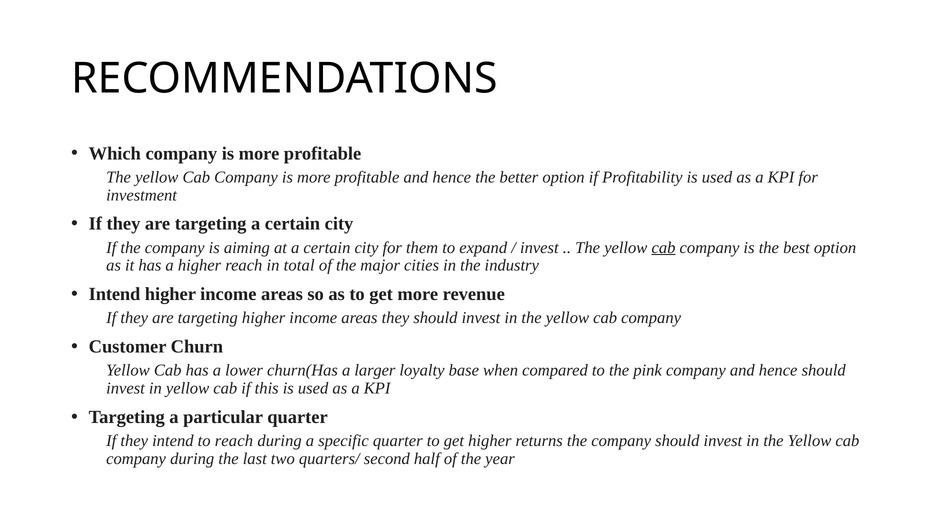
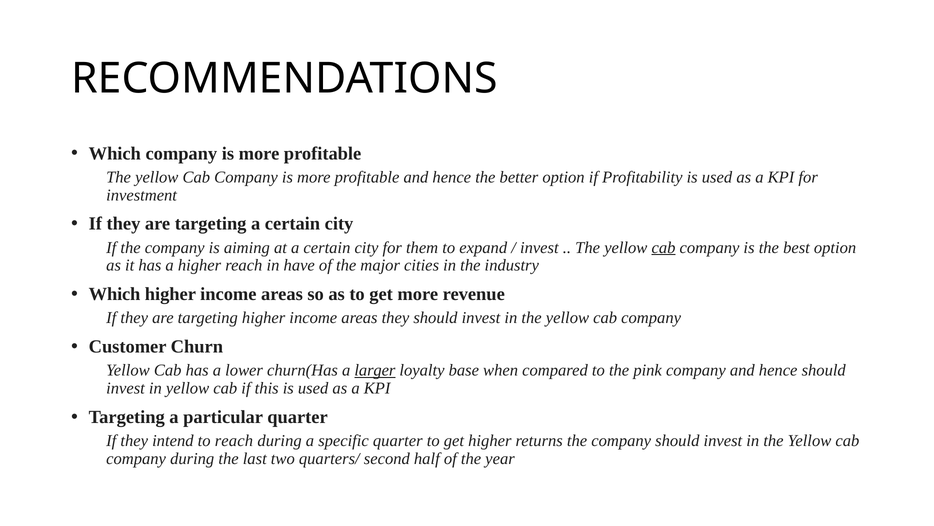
total: total -> have
Intend at (115, 294): Intend -> Which
larger underline: none -> present
